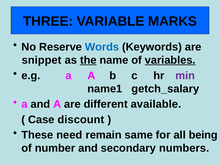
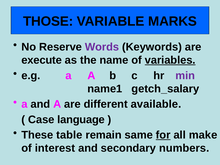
THREE: THREE -> THOSE
Words colour: blue -> purple
snippet: snippet -> execute
the underline: present -> none
discount: discount -> language
need: need -> table
for underline: none -> present
being: being -> make
number: number -> interest
